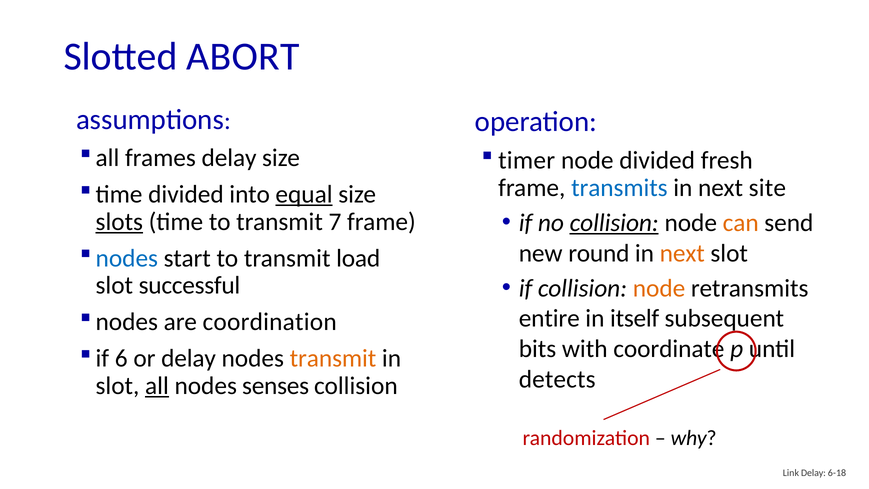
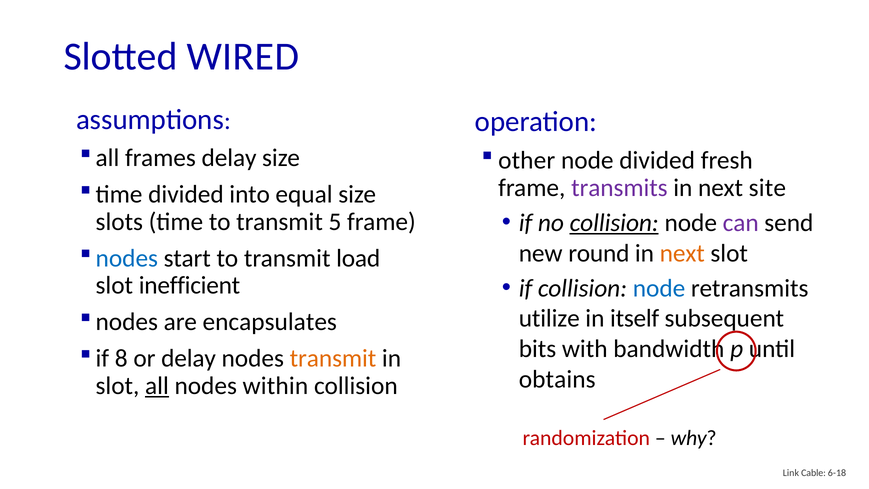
ABORT: ABORT -> WIRED
timer: timer -> other
transmits colour: blue -> purple
equal underline: present -> none
can colour: orange -> purple
slots underline: present -> none
7: 7 -> 5
node at (659, 288) colour: orange -> blue
successful: successful -> inefficient
entire: entire -> utilize
coordination: coordination -> encapsulates
coordinate: coordinate -> bandwidth
6: 6 -> 8
detects: detects -> obtains
senses: senses -> within
Link Delay: Delay -> Cable
